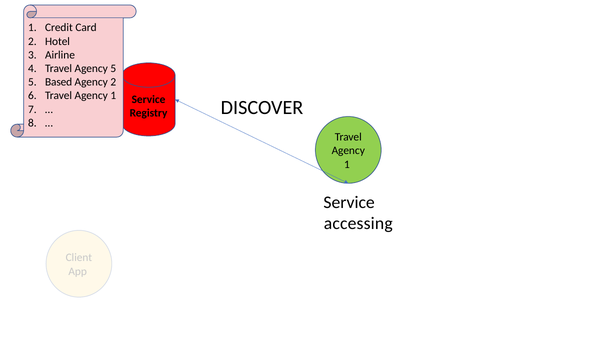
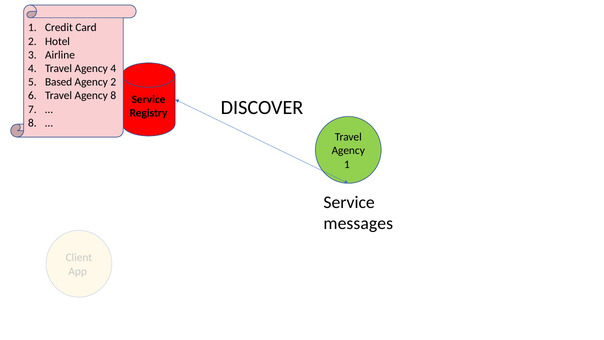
Agency 5: 5 -> 4
1 at (113, 96): 1 -> 8
accessing: accessing -> messages
